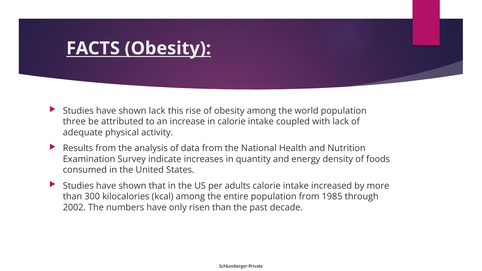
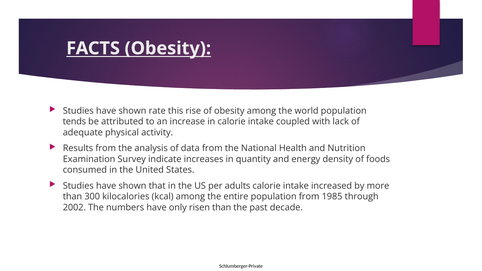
shown lack: lack -> rate
three: three -> tends
